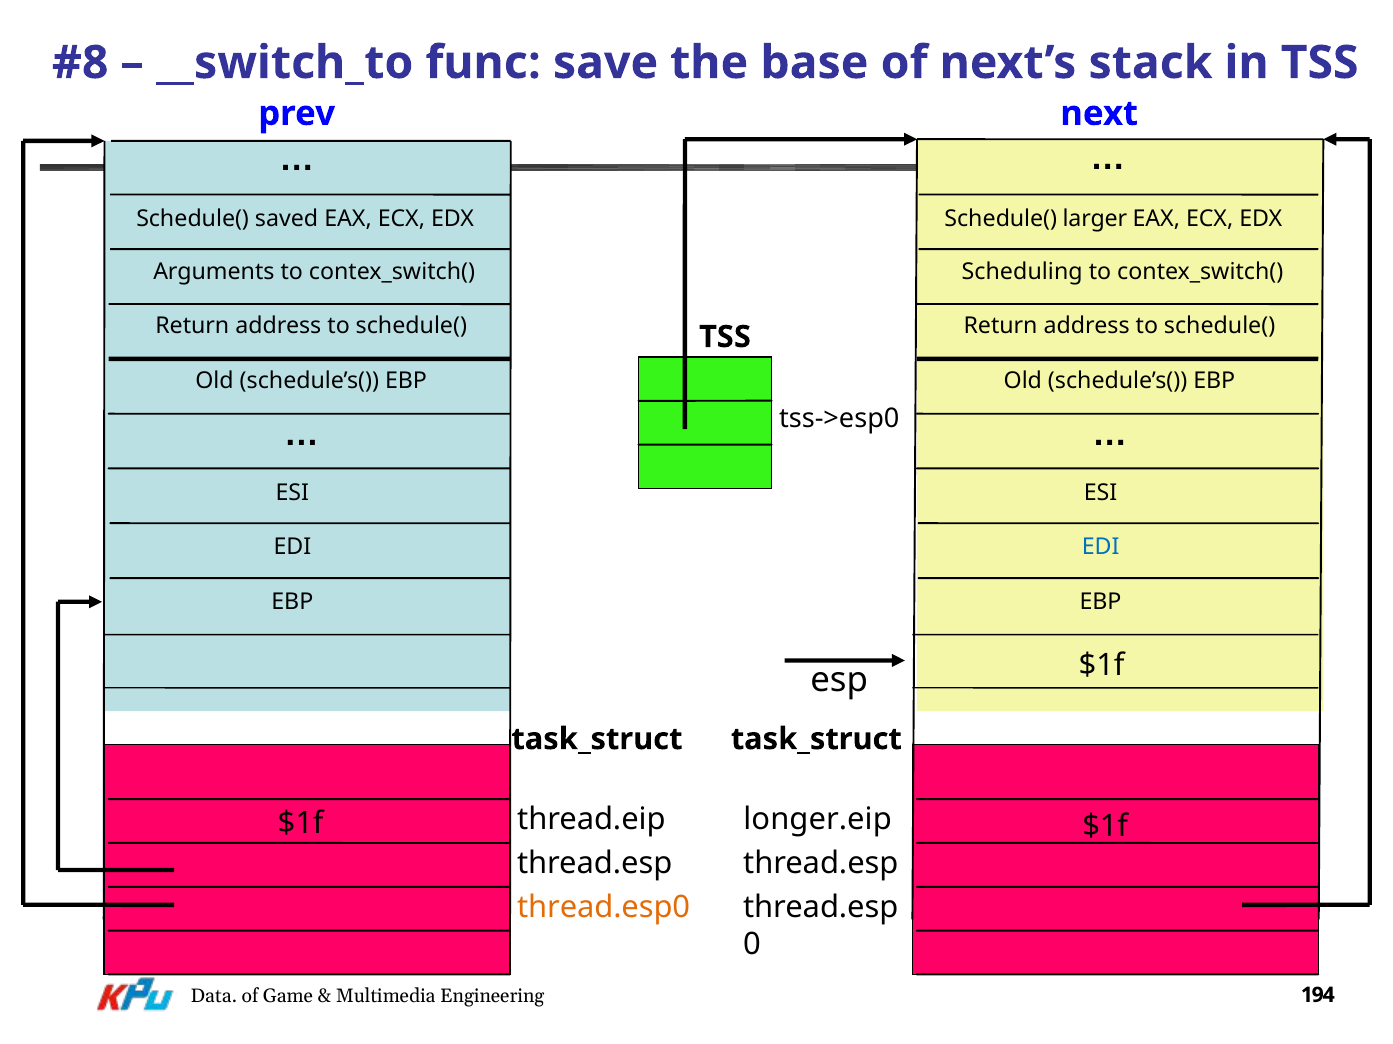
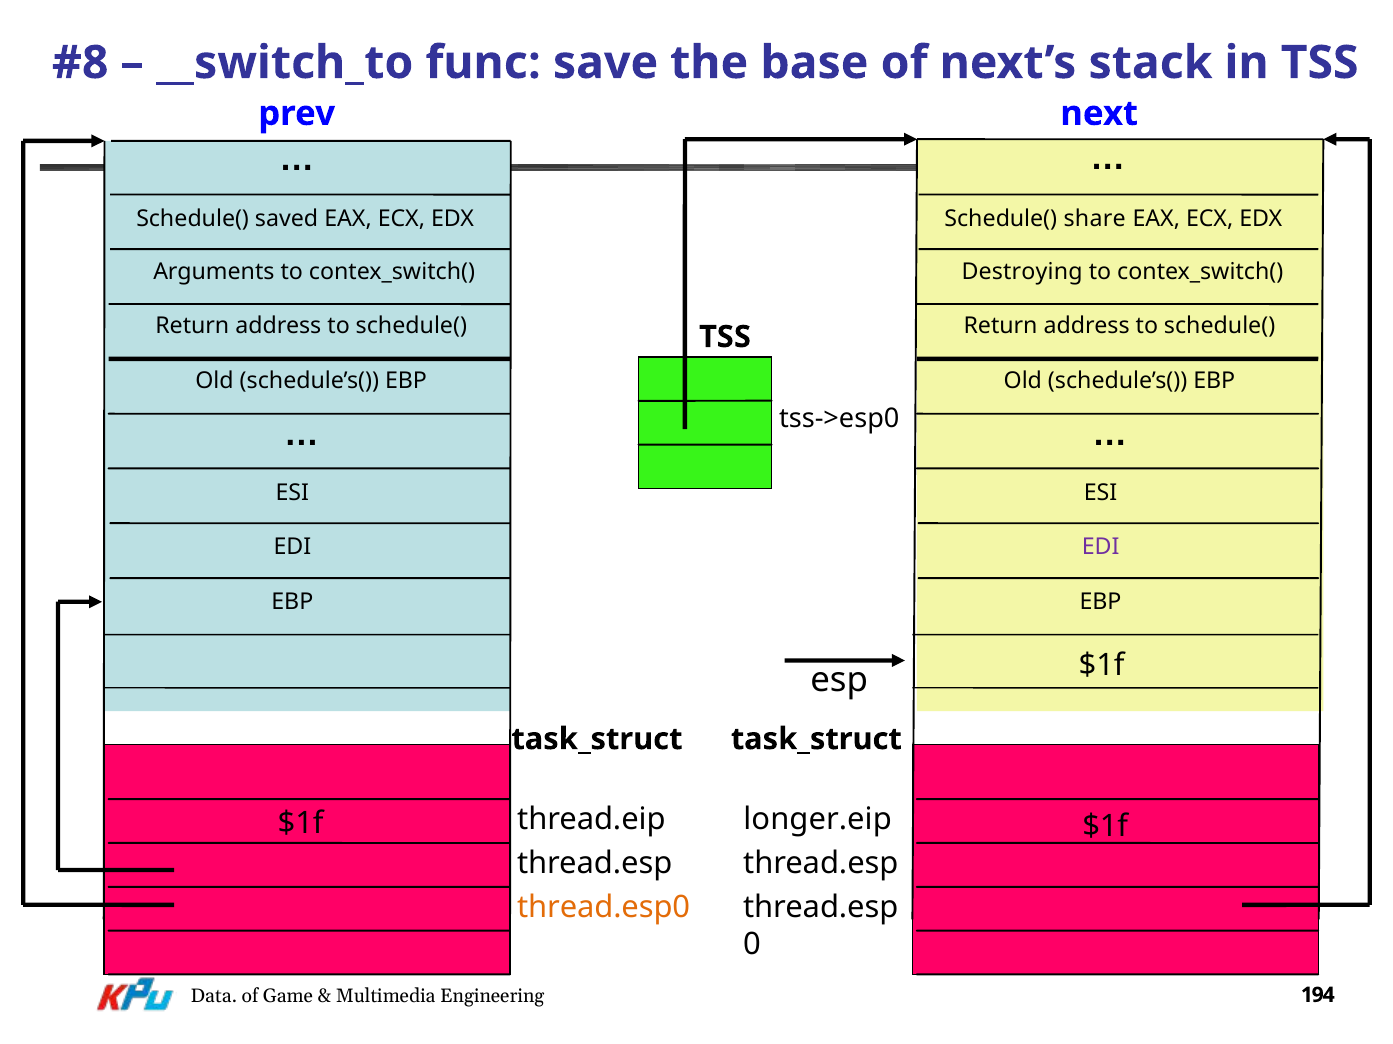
larger: larger -> share
Scheduling: Scheduling -> Destroying
EDI at (1101, 548) colour: blue -> purple
